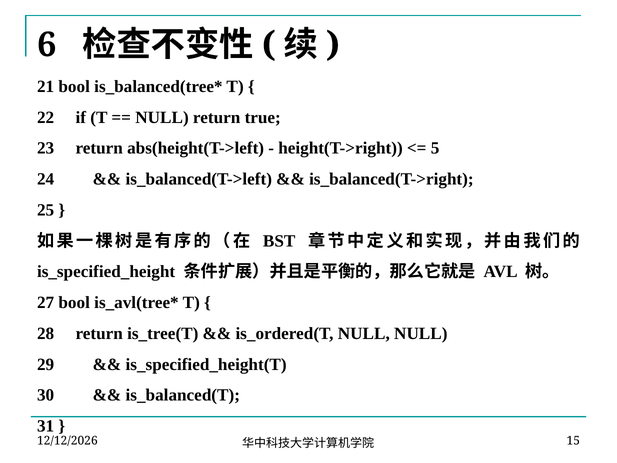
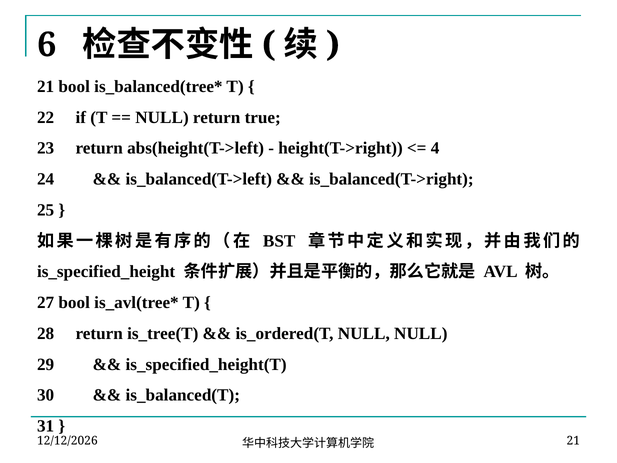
5: 5 -> 4
15 at (573, 441): 15 -> 21
